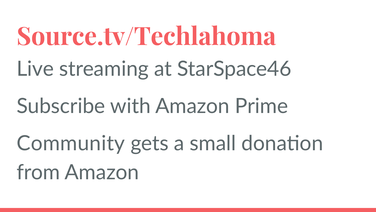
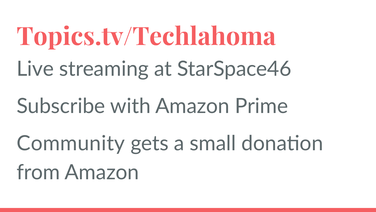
Source.tv/Techlahoma: Source.tv/Techlahoma -> Topics.tv/Techlahoma
